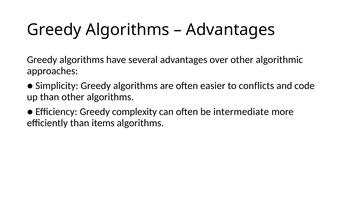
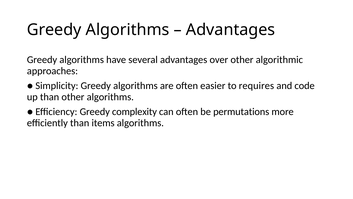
conflicts: conflicts -> requires
intermediate: intermediate -> permutations
